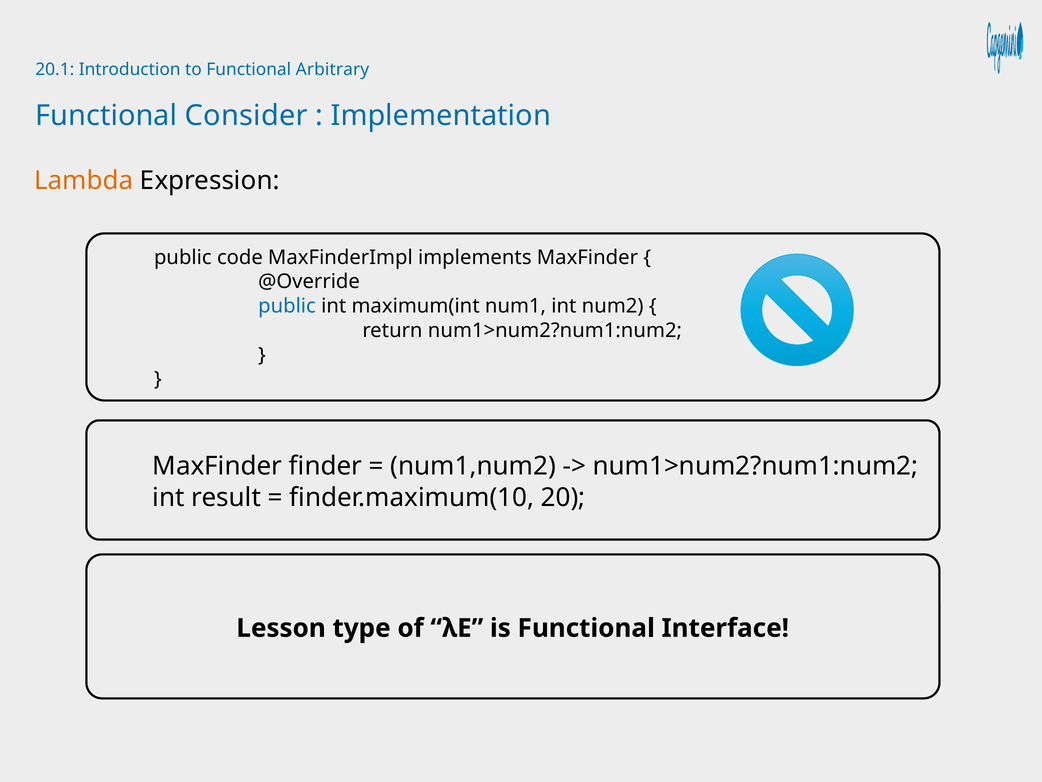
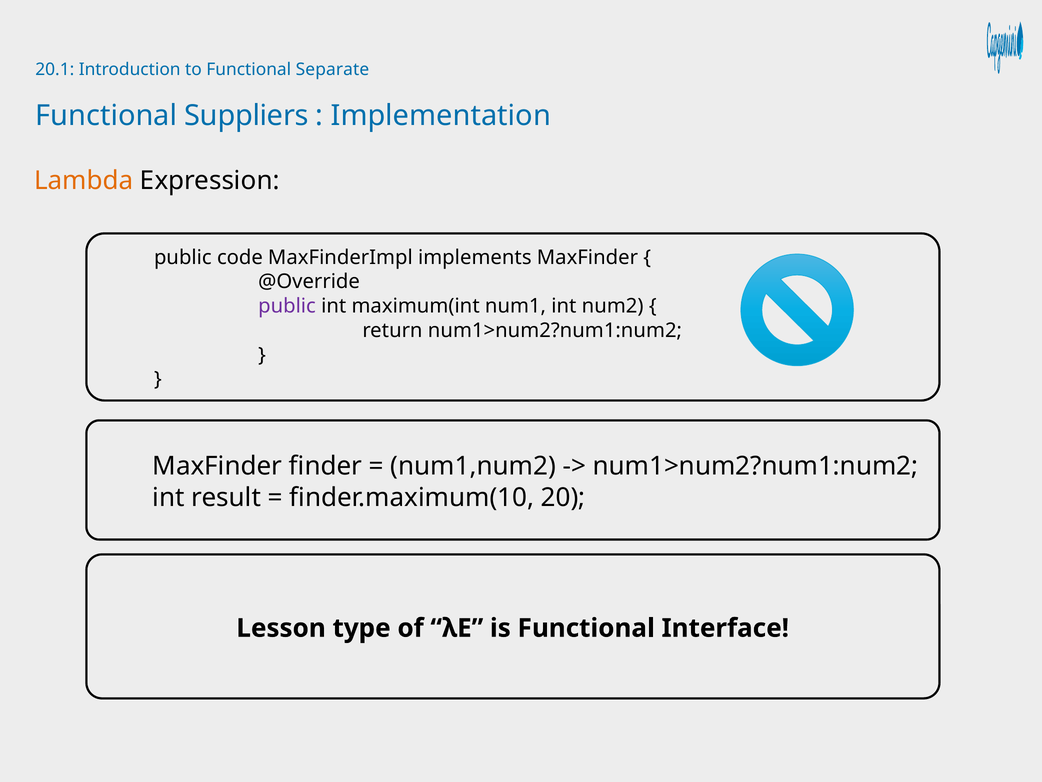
Arbitrary: Arbitrary -> Separate
Consider: Consider -> Suppliers
public at (287, 306) colour: blue -> purple
